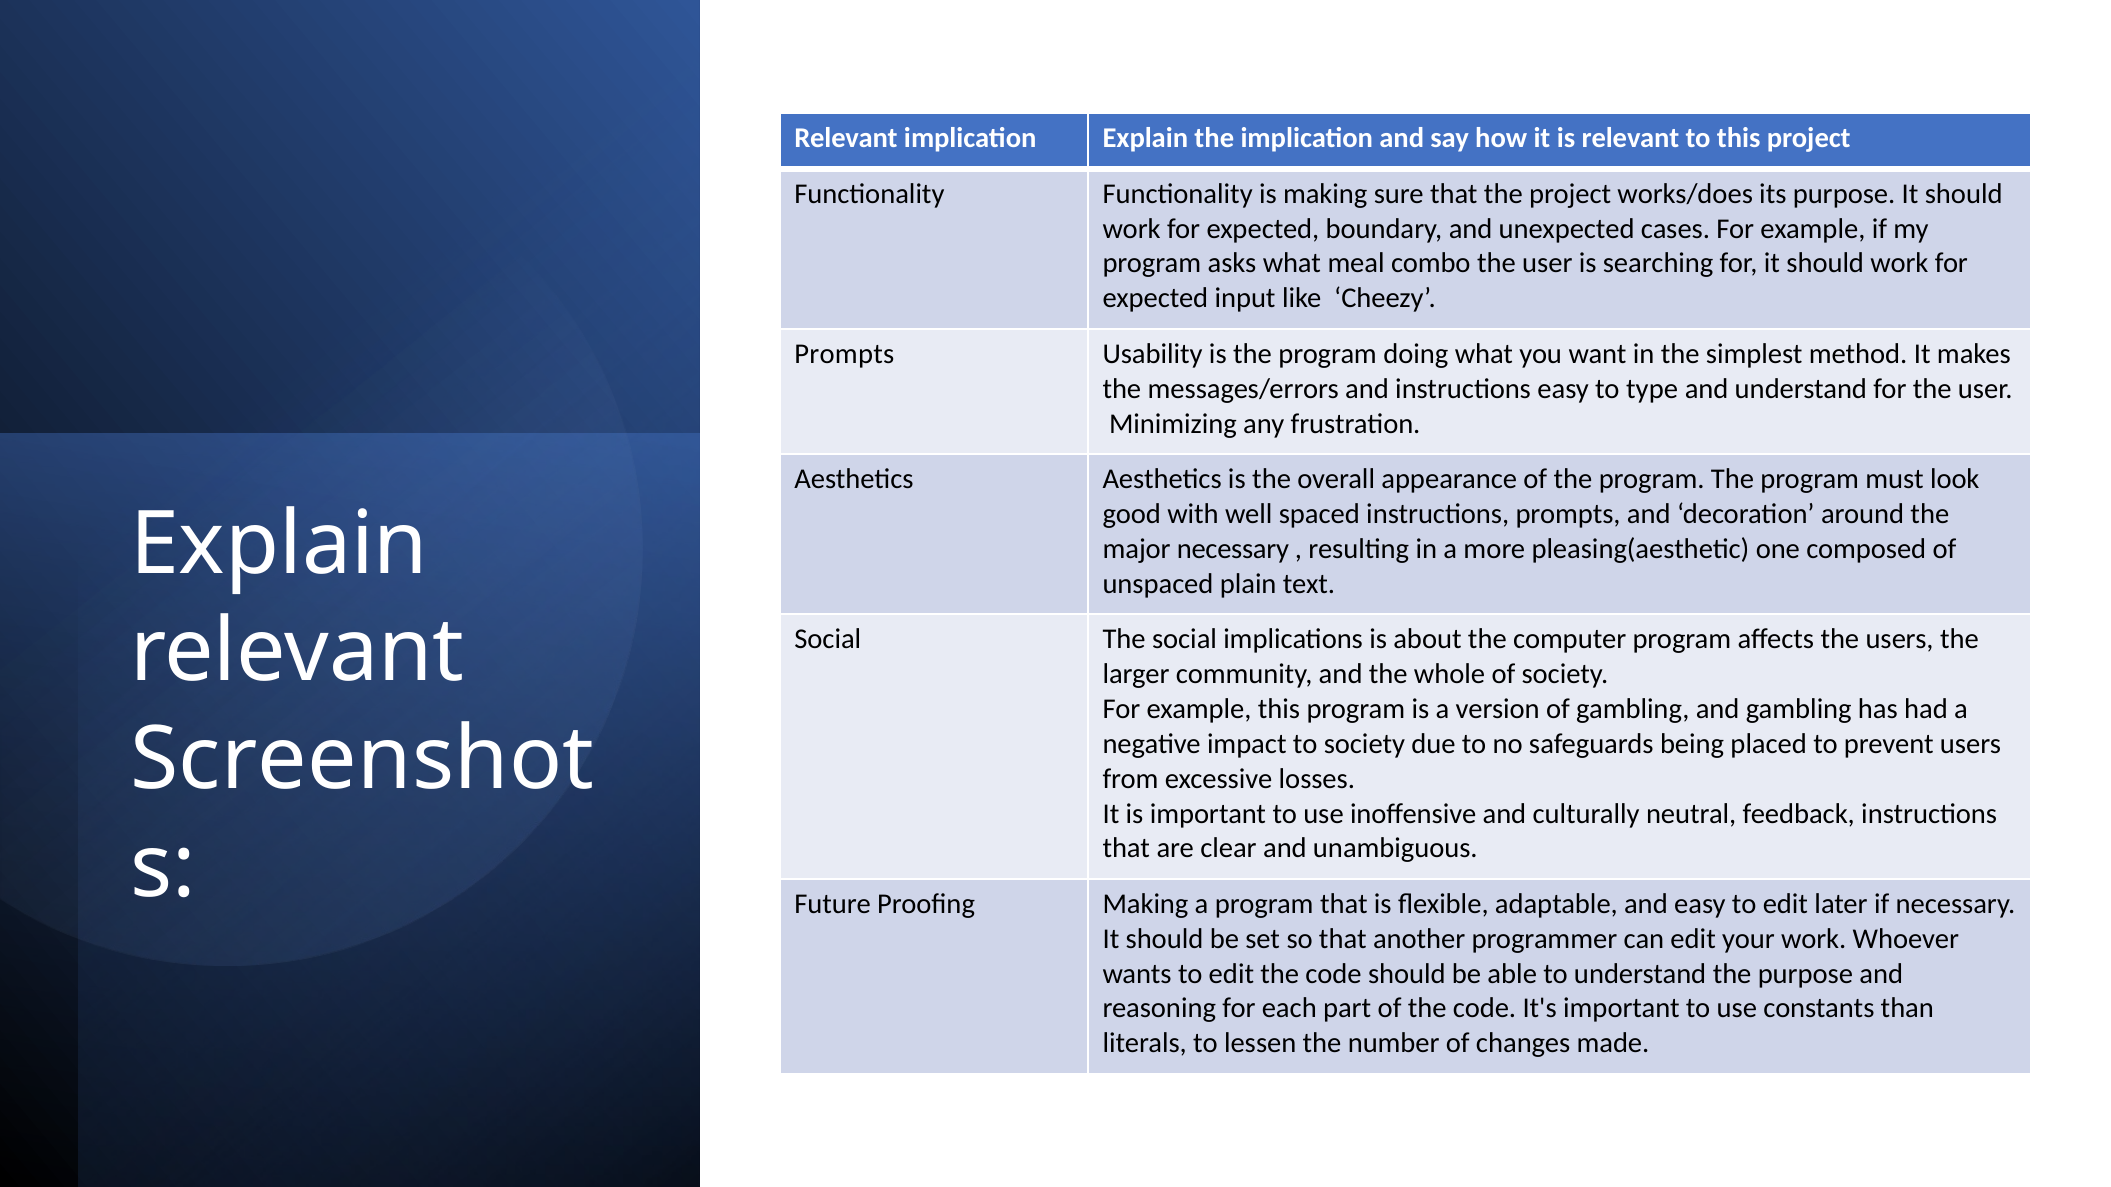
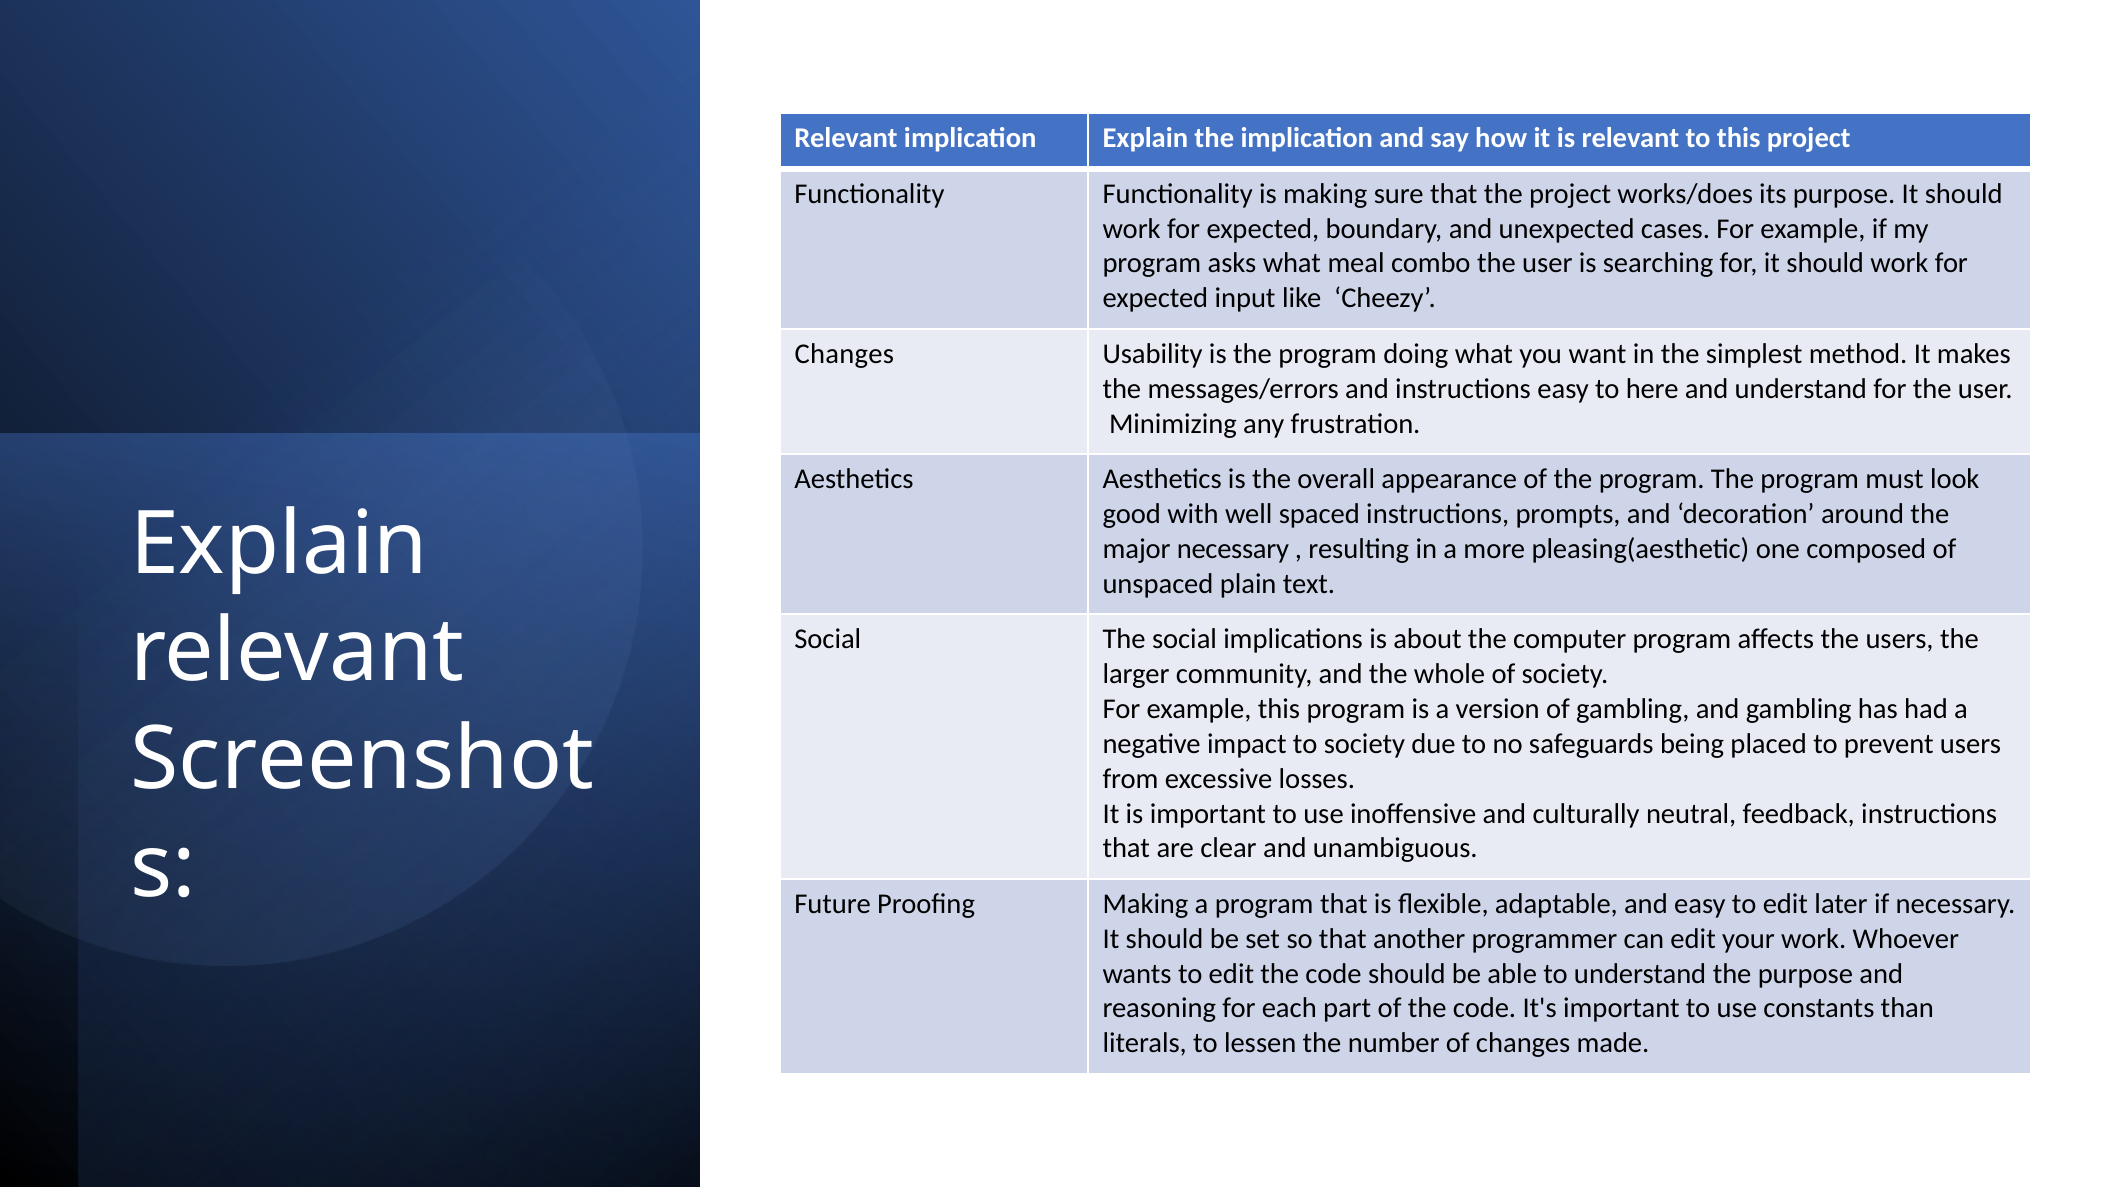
Prompts at (844, 354): Prompts -> Changes
type: type -> here
